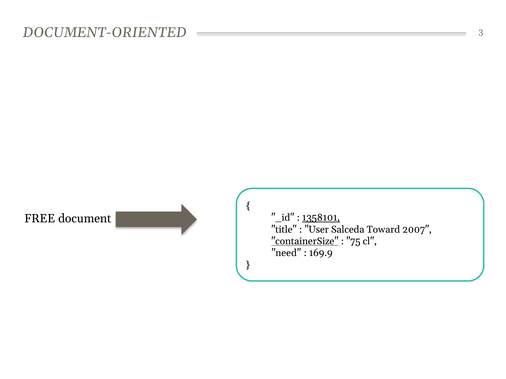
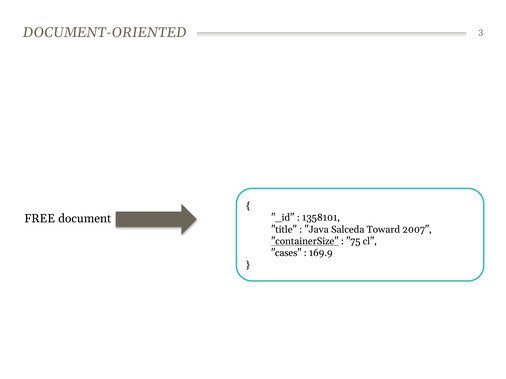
1358101 underline: present -> none
User: User -> Java
need: need -> cases
